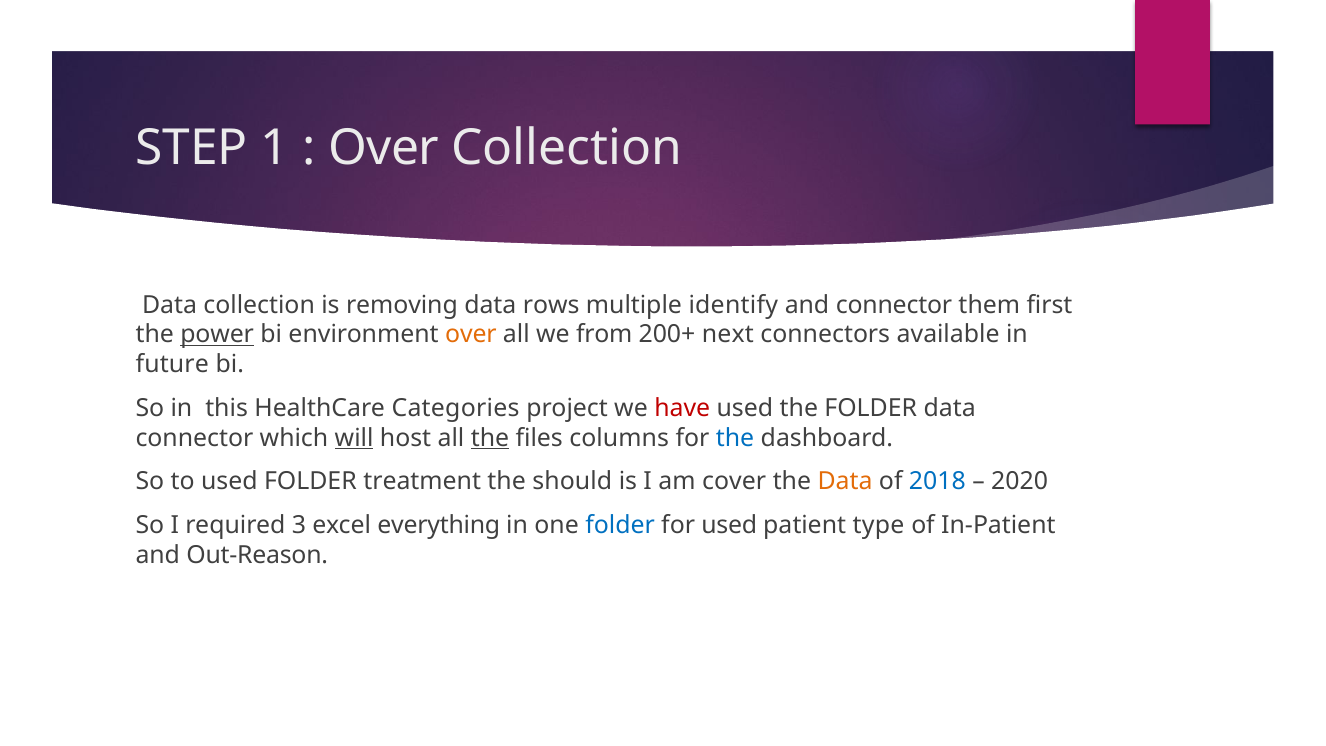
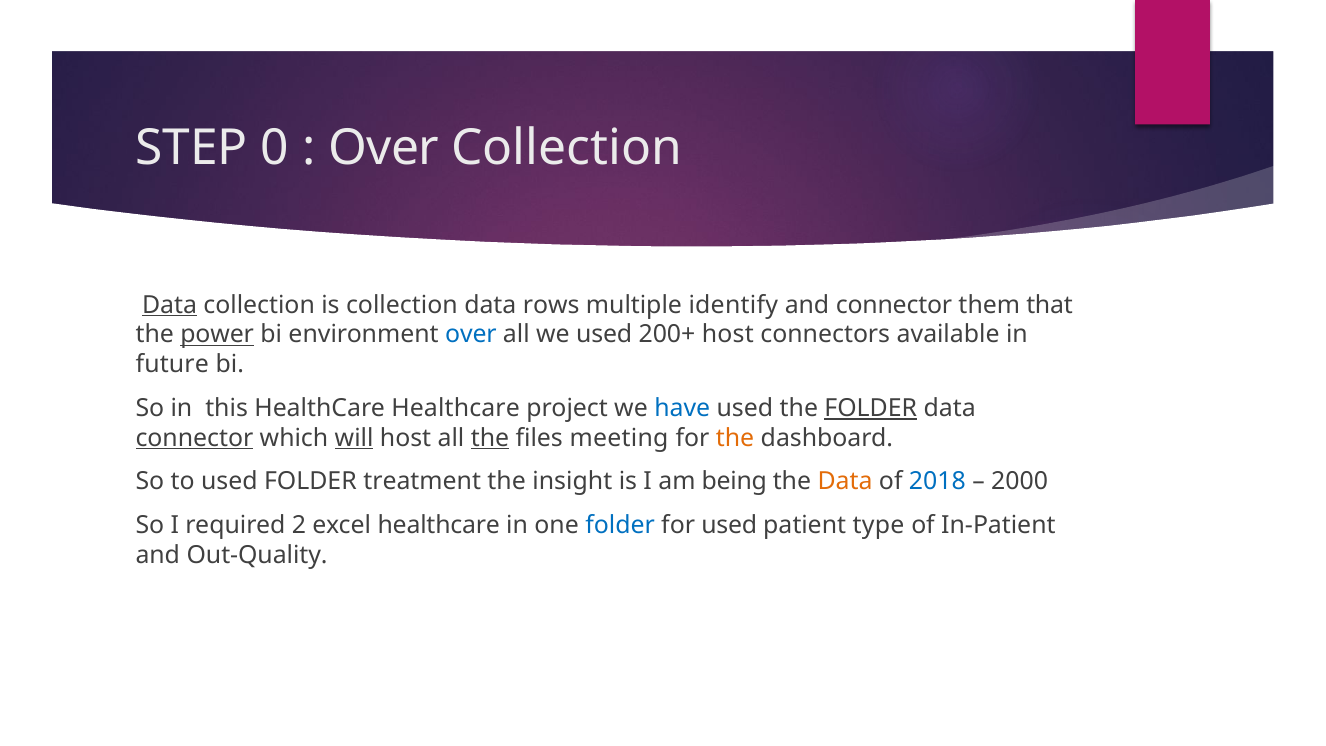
1: 1 -> 0
Data at (169, 305) underline: none -> present
is removing: removing -> collection
first: first -> that
over at (471, 335) colour: orange -> blue
we from: from -> used
200+ next: next -> host
HealthCare Categories: Categories -> Healthcare
have colour: red -> blue
FOLDER at (871, 408) underline: none -> present
connector at (194, 438) underline: none -> present
columns: columns -> meeting
the at (735, 438) colour: blue -> orange
should: should -> insight
cover: cover -> being
2020: 2020 -> 2000
3: 3 -> 2
excel everything: everything -> healthcare
Out-Reason: Out-Reason -> Out-Quality
